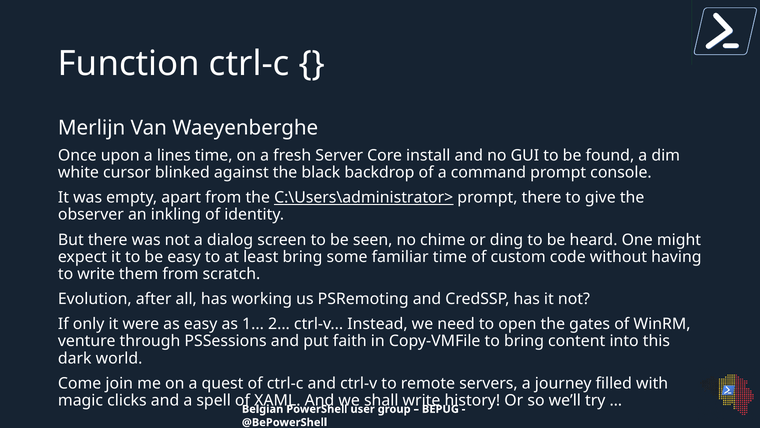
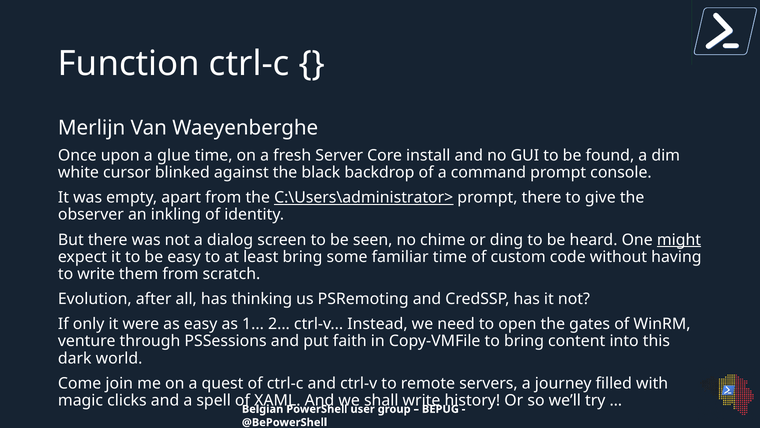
lines: lines -> glue
might underline: none -> present
working: working -> thinking
